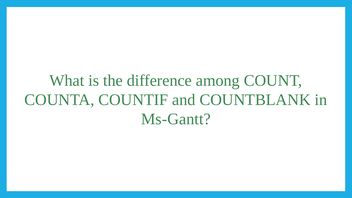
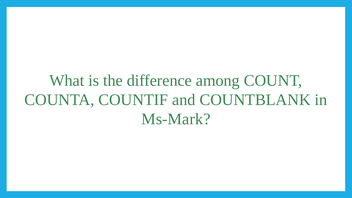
Ms-Gantt: Ms-Gantt -> Ms-Mark
